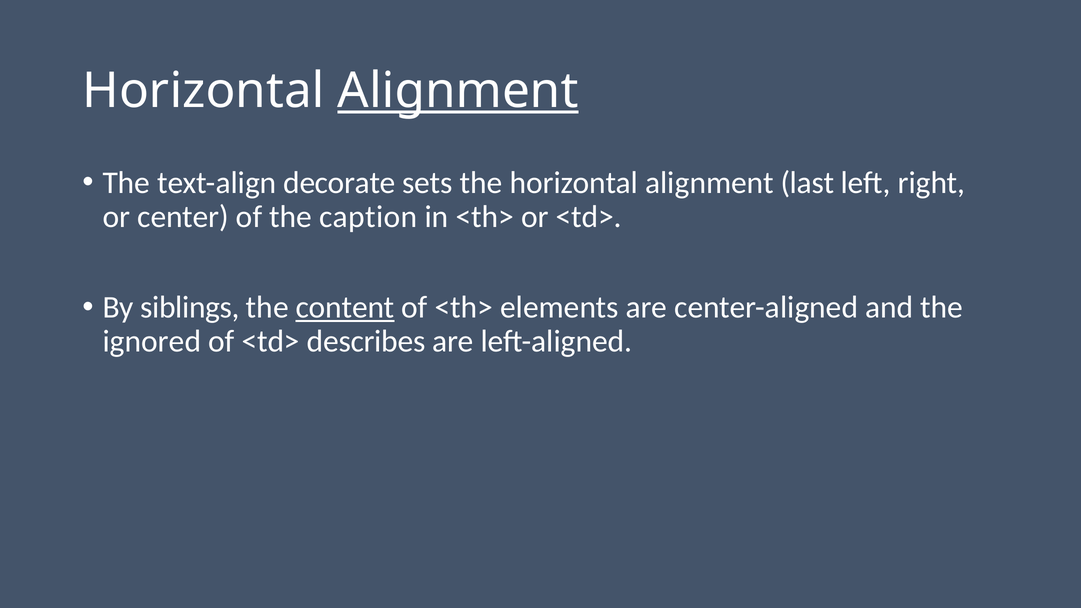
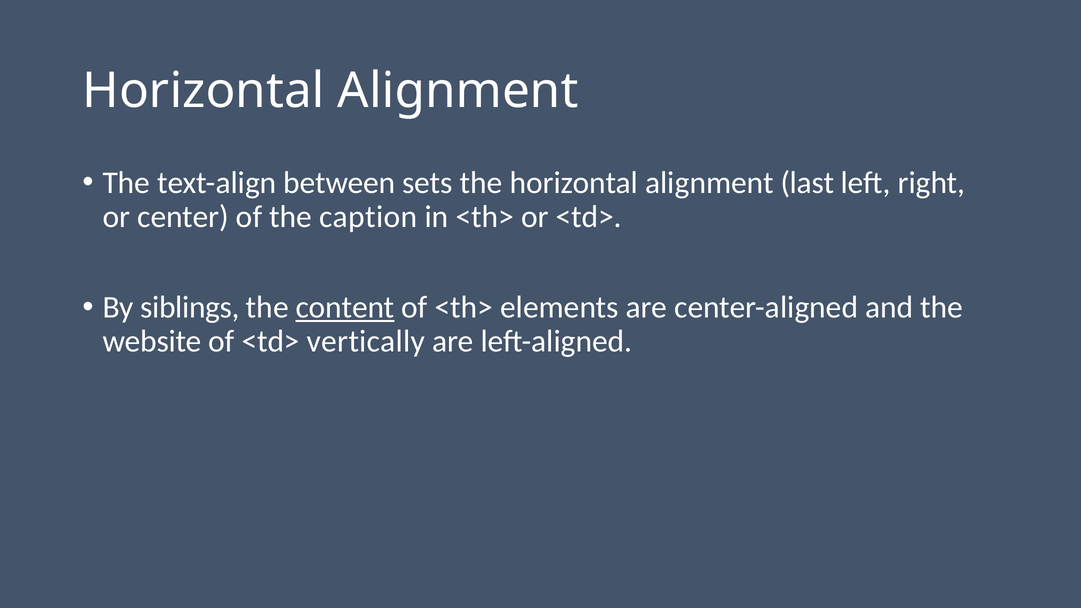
Alignment at (458, 91) underline: present -> none
decorate: decorate -> between
ignored: ignored -> website
describes: describes -> vertically
